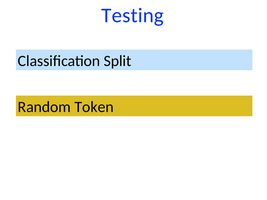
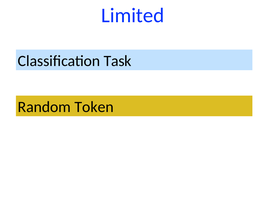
Testing: Testing -> Limited
Split: Split -> Task
